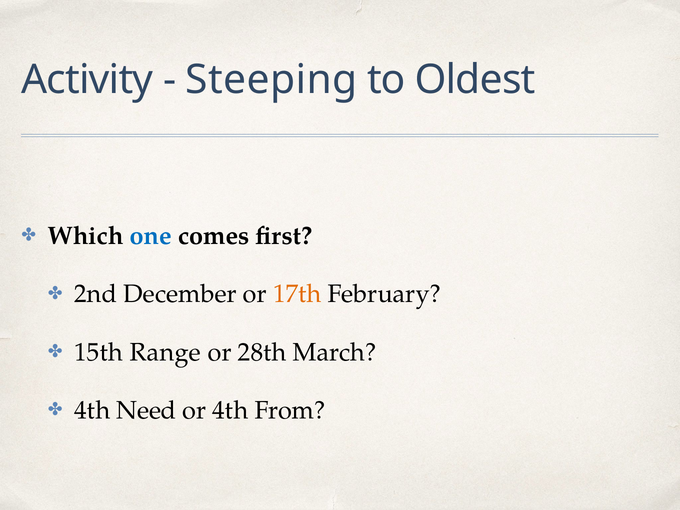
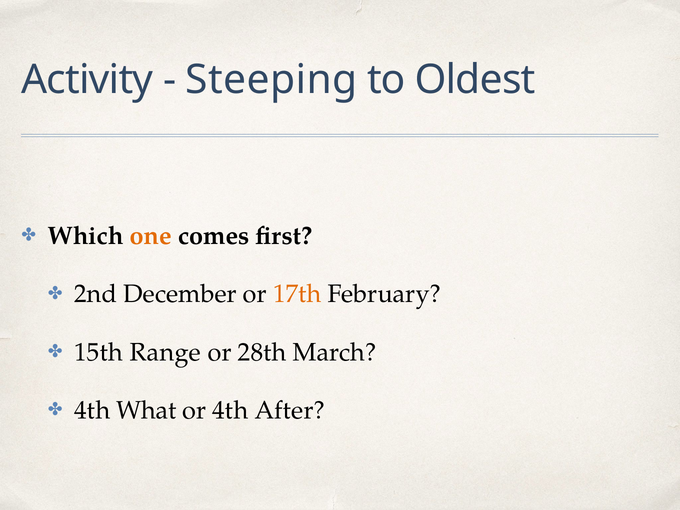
one colour: blue -> orange
Need: Need -> What
From: From -> After
